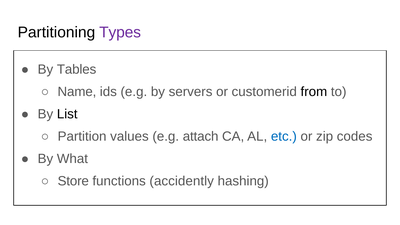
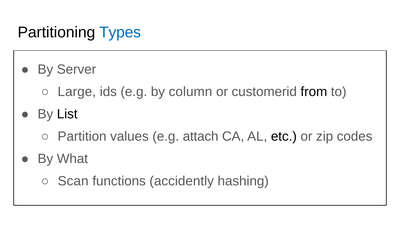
Types colour: purple -> blue
Tables: Tables -> Server
Name: Name -> Large
servers: servers -> column
etc colour: blue -> black
Store: Store -> Scan
